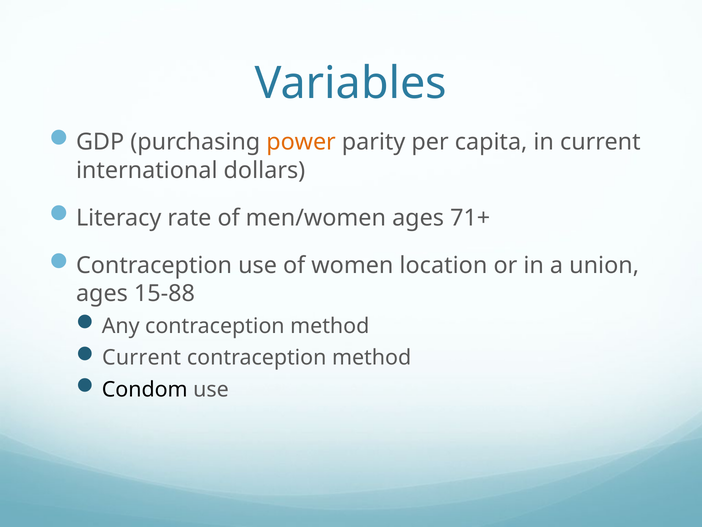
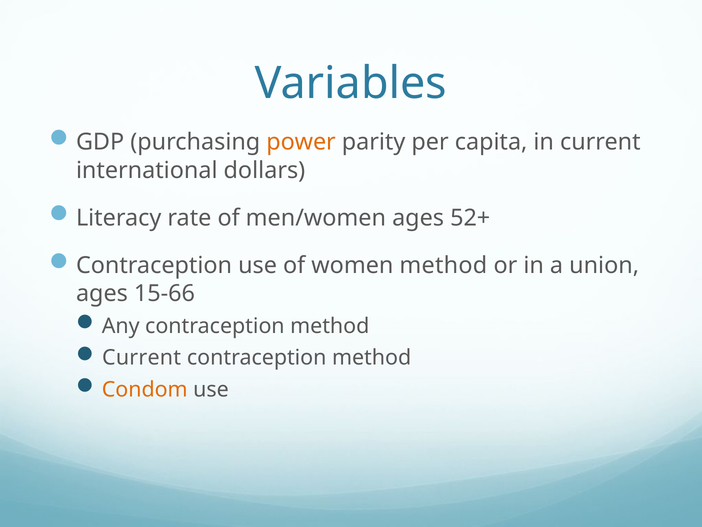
71+: 71+ -> 52+
women location: location -> method
15-88: 15-88 -> 15-66
Condom colour: black -> orange
